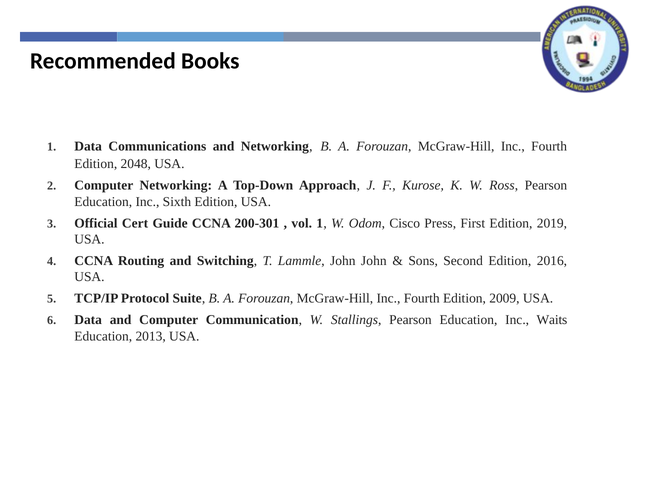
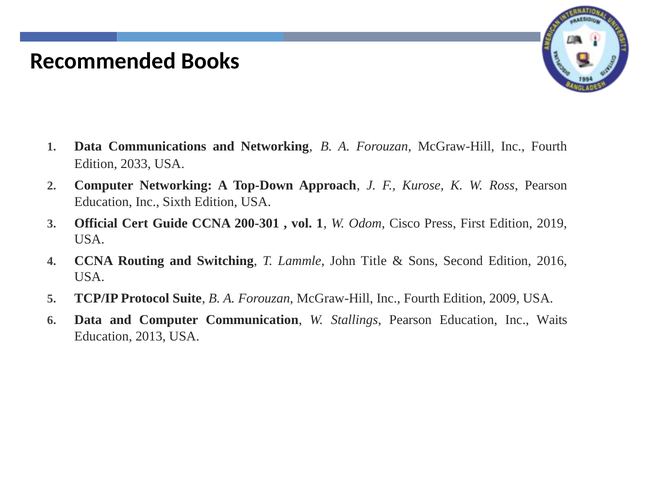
2048: 2048 -> 2033
John John: John -> Title
